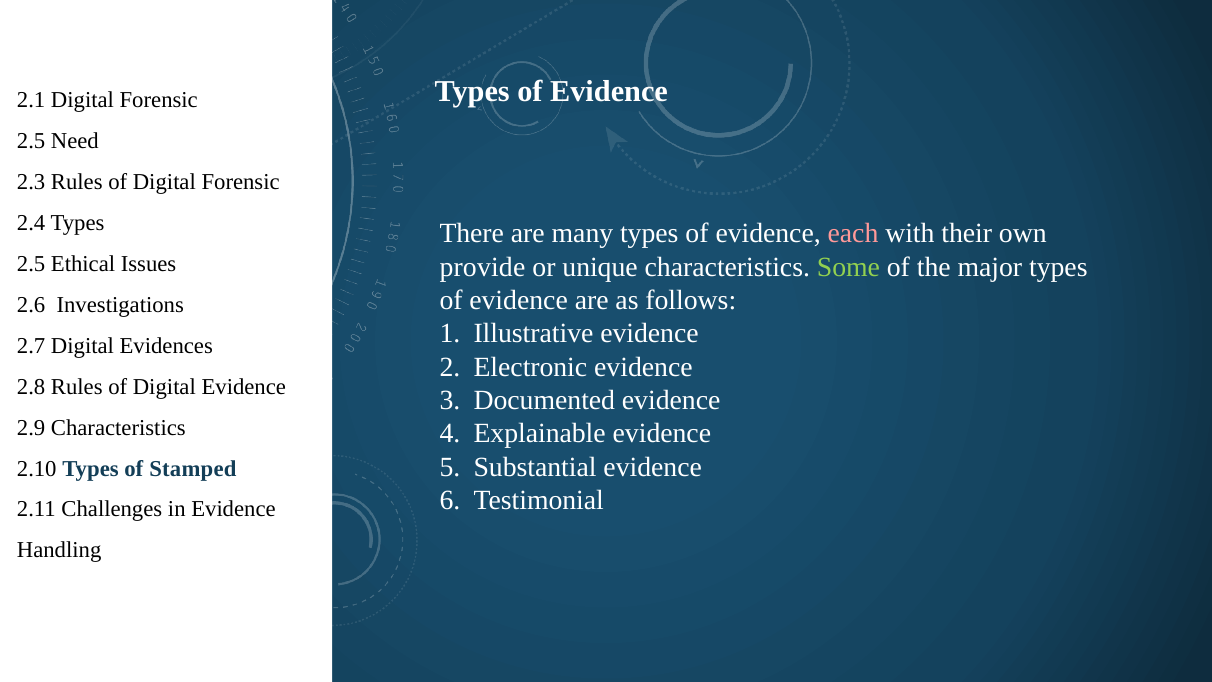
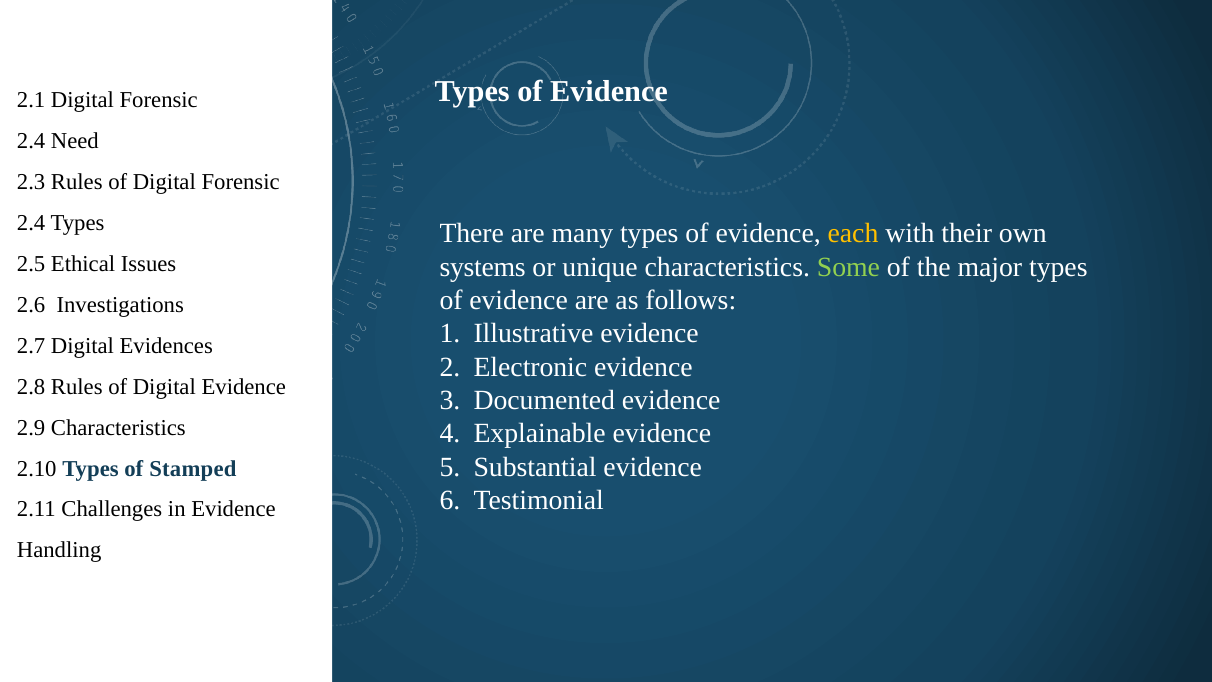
2.5 at (31, 141): 2.5 -> 2.4
each colour: pink -> yellow
provide: provide -> systems
